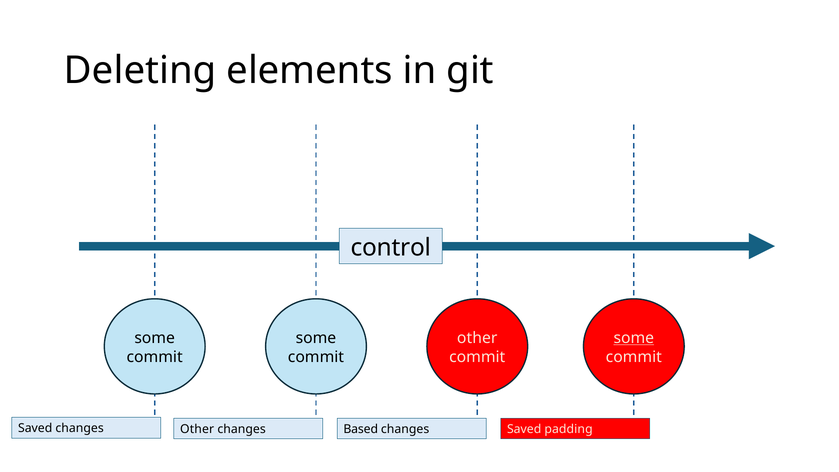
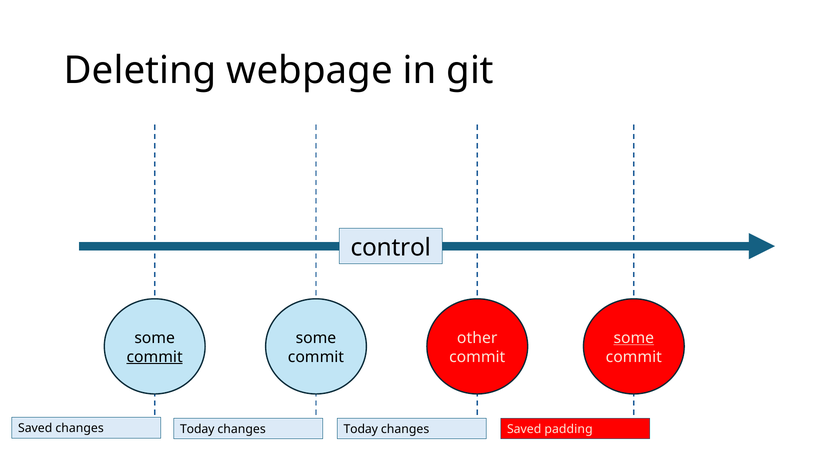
elements: elements -> webpage
commit at (155, 357) underline: none -> present
Saved changes Other: Other -> Today
Based at (361, 429): Based -> Today
